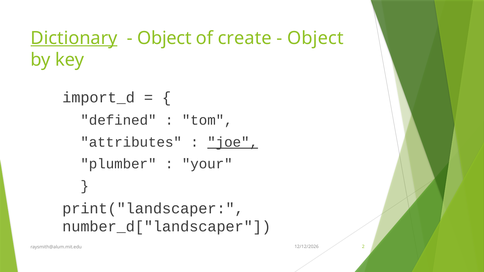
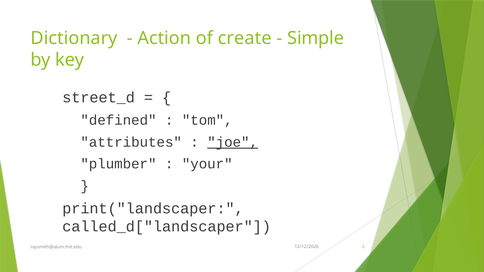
Dictionary underline: present -> none
Object at (164, 38): Object -> Action
Object at (315, 38): Object -> Simple
import_d: import_d -> street_d
number_d["landscaper: number_d["landscaper -> called_d["landscaper
